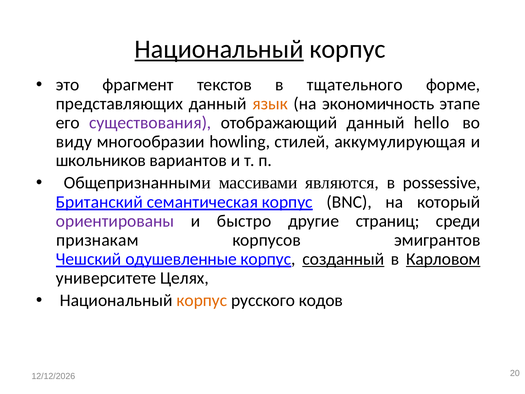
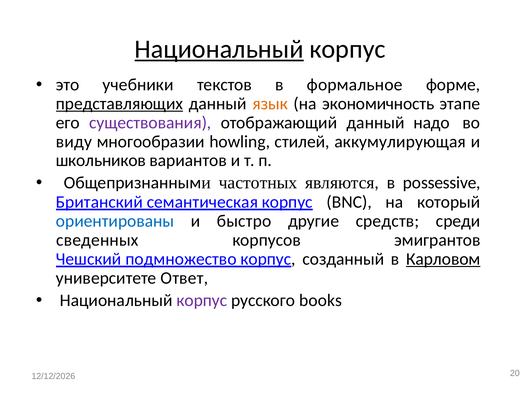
фрагмент: фрагмент -> учебники
тщательного: тщательного -> формальное
представляющих underline: none -> present
hello: hello -> надо
массивами: массивами -> частотных
ориентированы colour: purple -> blue
страниц: страниц -> средств
признакам: признакам -> сведенных
одушевленные: одушевленные -> подмножество
созданный underline: present -> none
Целях: Целях -> Ответ
корпус at (202, 300) colour: orange -> purple
кодов: кодов -> books
